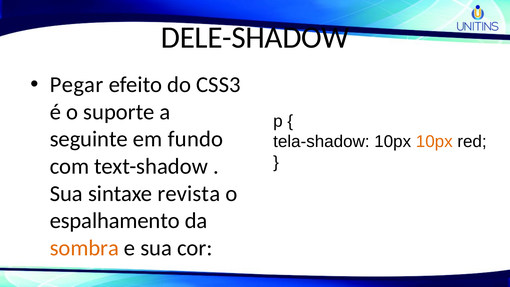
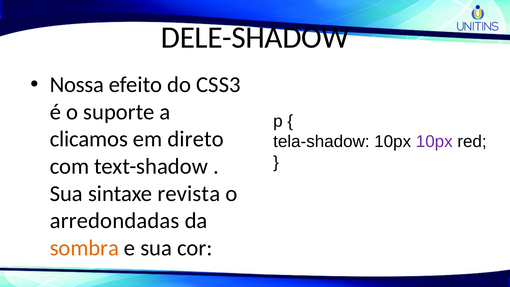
Pegar: Pegar -> Nossa
seguinte: seguinte -> clicamos
fundo: fundo -> direto
10px at (434, 142) colour: orange -> purple
espalhamento: espalhamento -> arredondadas
